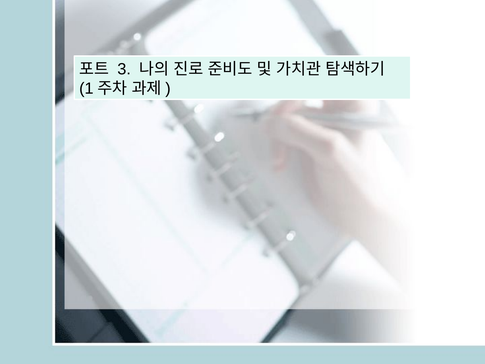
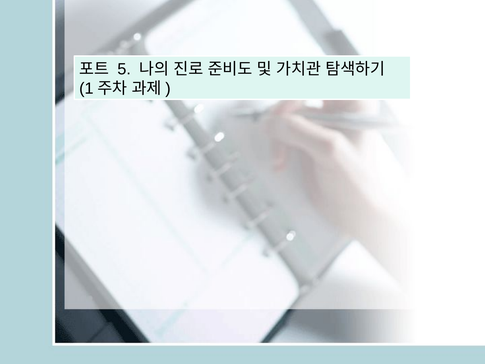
3: 3 -> 5
